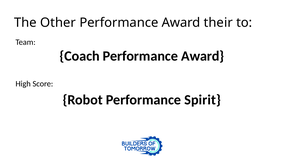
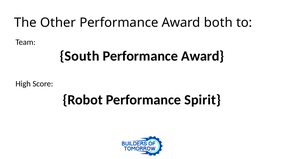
their: their -> both
Coach: Coach -> South
